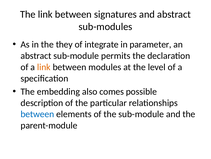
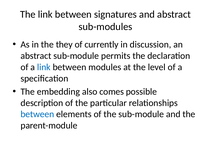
integrate: integrate -> currently
parameter: parameter -> discussion
link at (44, 67) colour: orange -> blue
